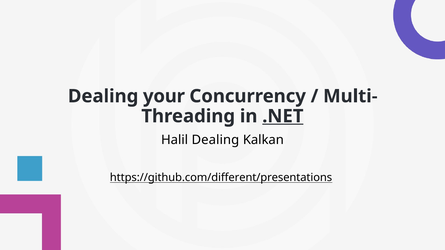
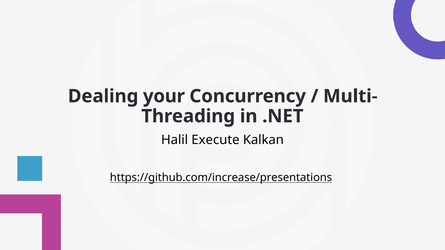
.NET underline: present -> none
Halil Dealing: Dealing -> Execute
https://github.com/different/presentations: https://github.com/different/presentations -> https://github.com/increase/presentations
